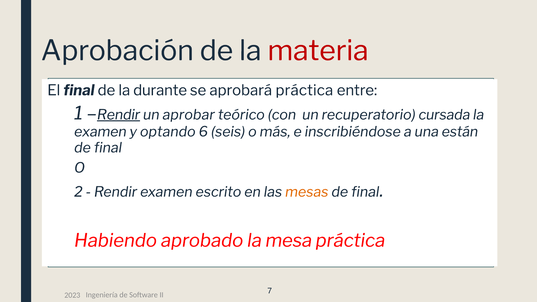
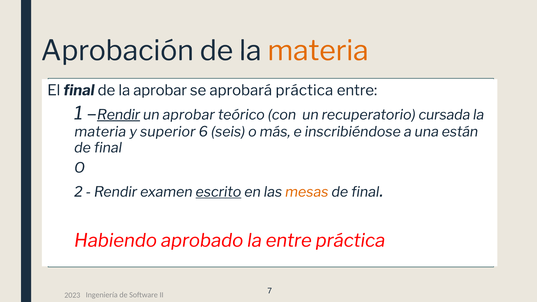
materia at (318, 51) colour: red -> orange
la durante: durante -> aprobar
examen at (100, 132): examen -> materia
optando: optando -> superior
escrito underline: none -> present
la mesa: mesa -> entre
